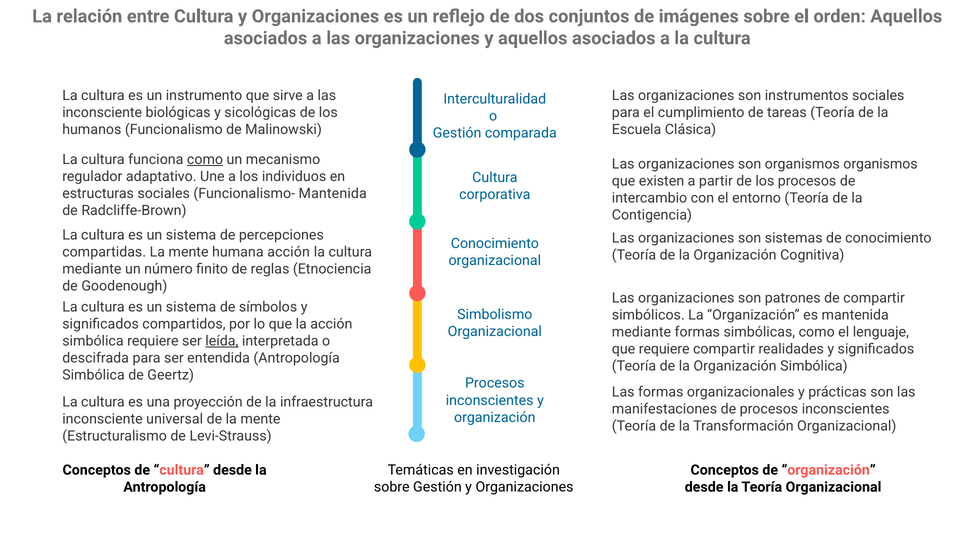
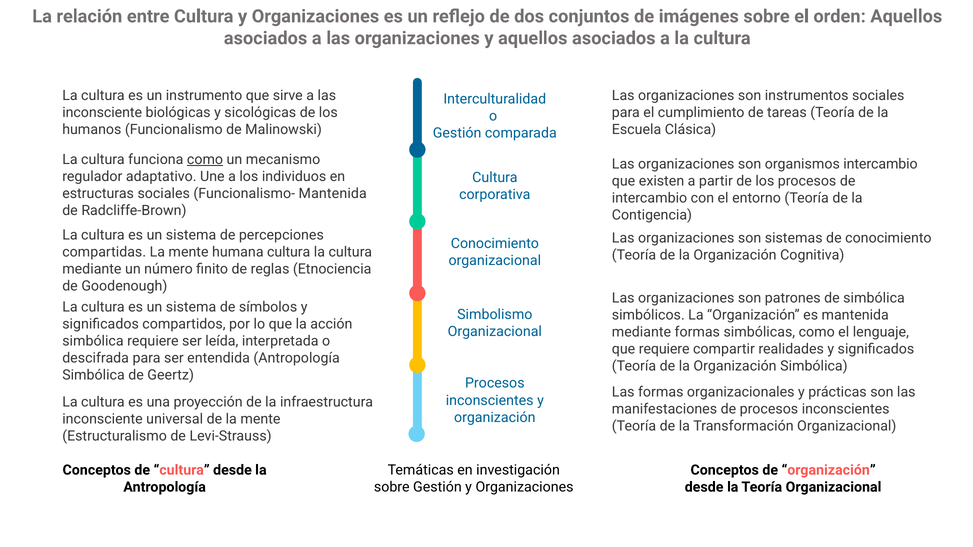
organismos organismos: organismos -> intercambio
humana acción: acción -> cultura
de compartir: compartir -> simbólica
leída underline: present -> none
